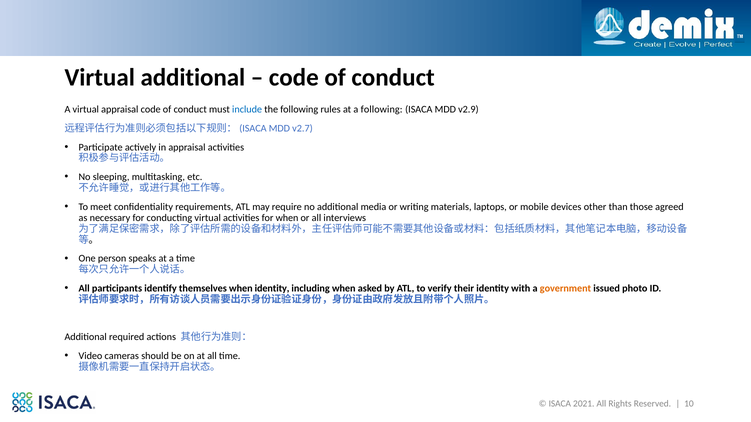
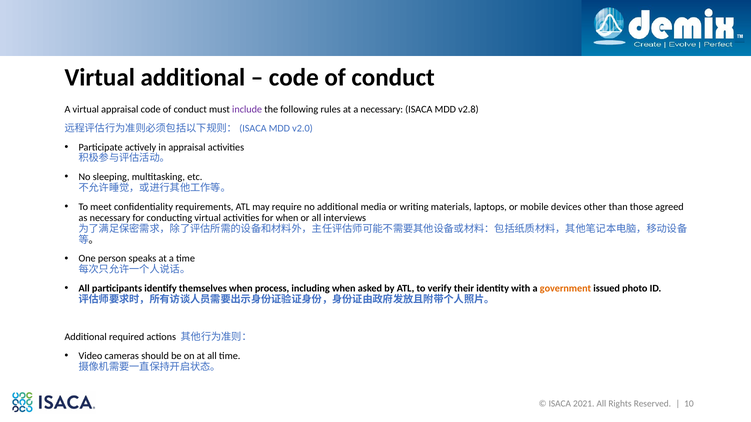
include colour: blue -> purple
a following: following -> necessary
v2.9: v2.9 -> v2.8
v2.7: v2.7 -> v2.0
when identity: identity -> process
